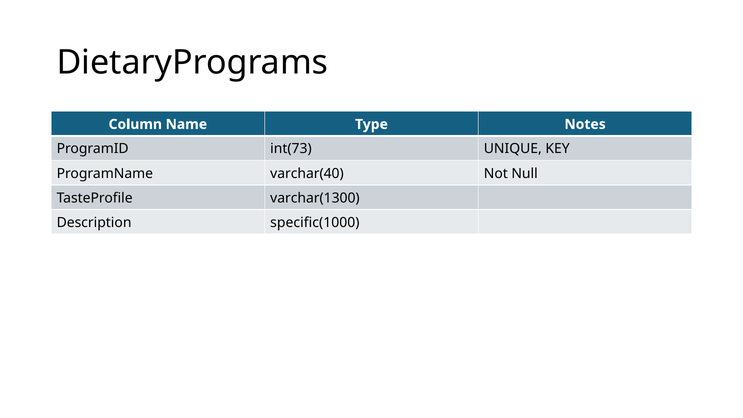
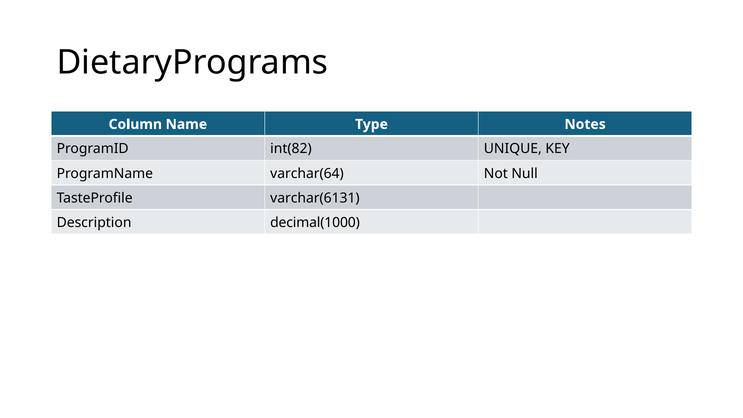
int(73: int(73 -> int(82
varchar(40: varchar(40 -> varchar(64
varchar(1300: varchar(1300 -> varchar(6131
specific(1000: specific(1000 -> decimal(1000
